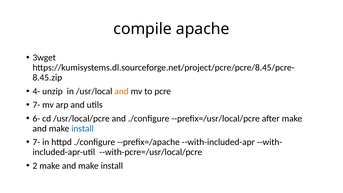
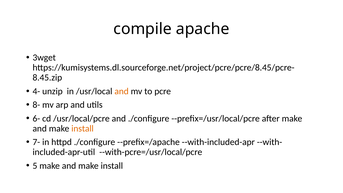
7- at (36, 105): 7- -> 8-
install at (83, 128) colour: blue -> orange
2: 2 -> 5
